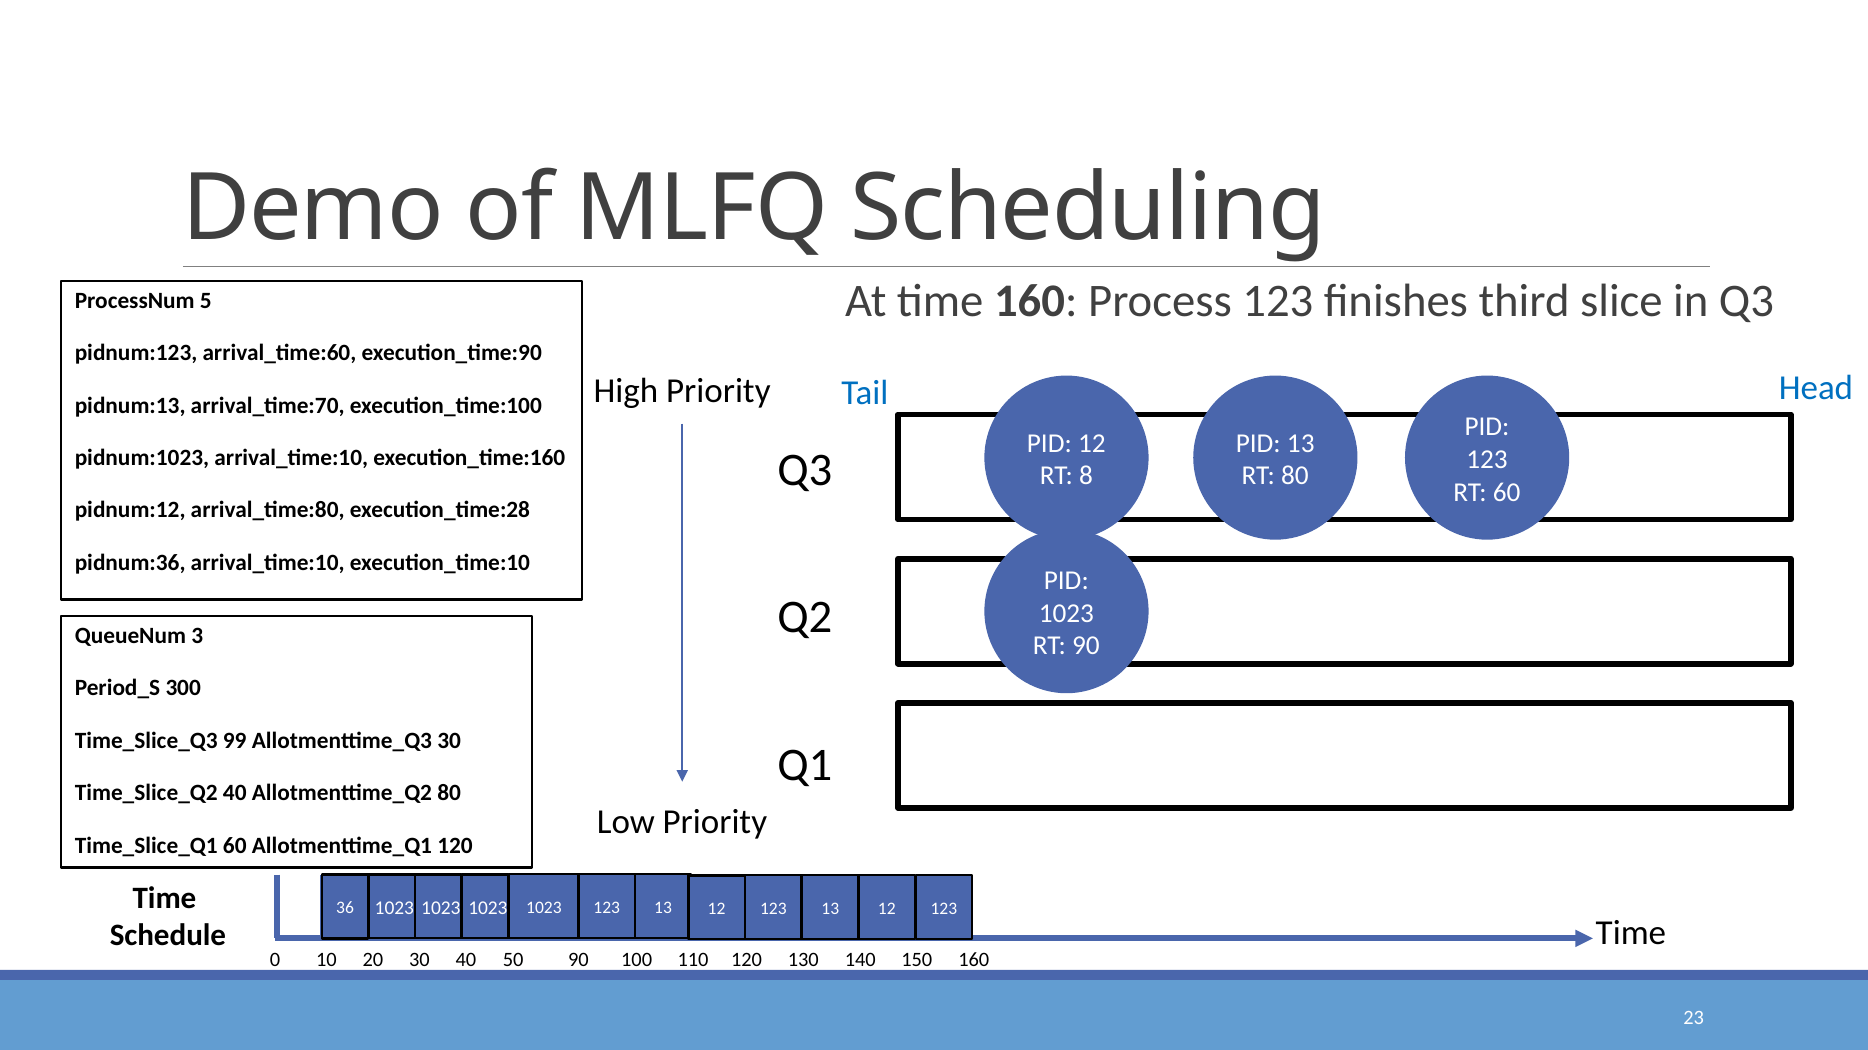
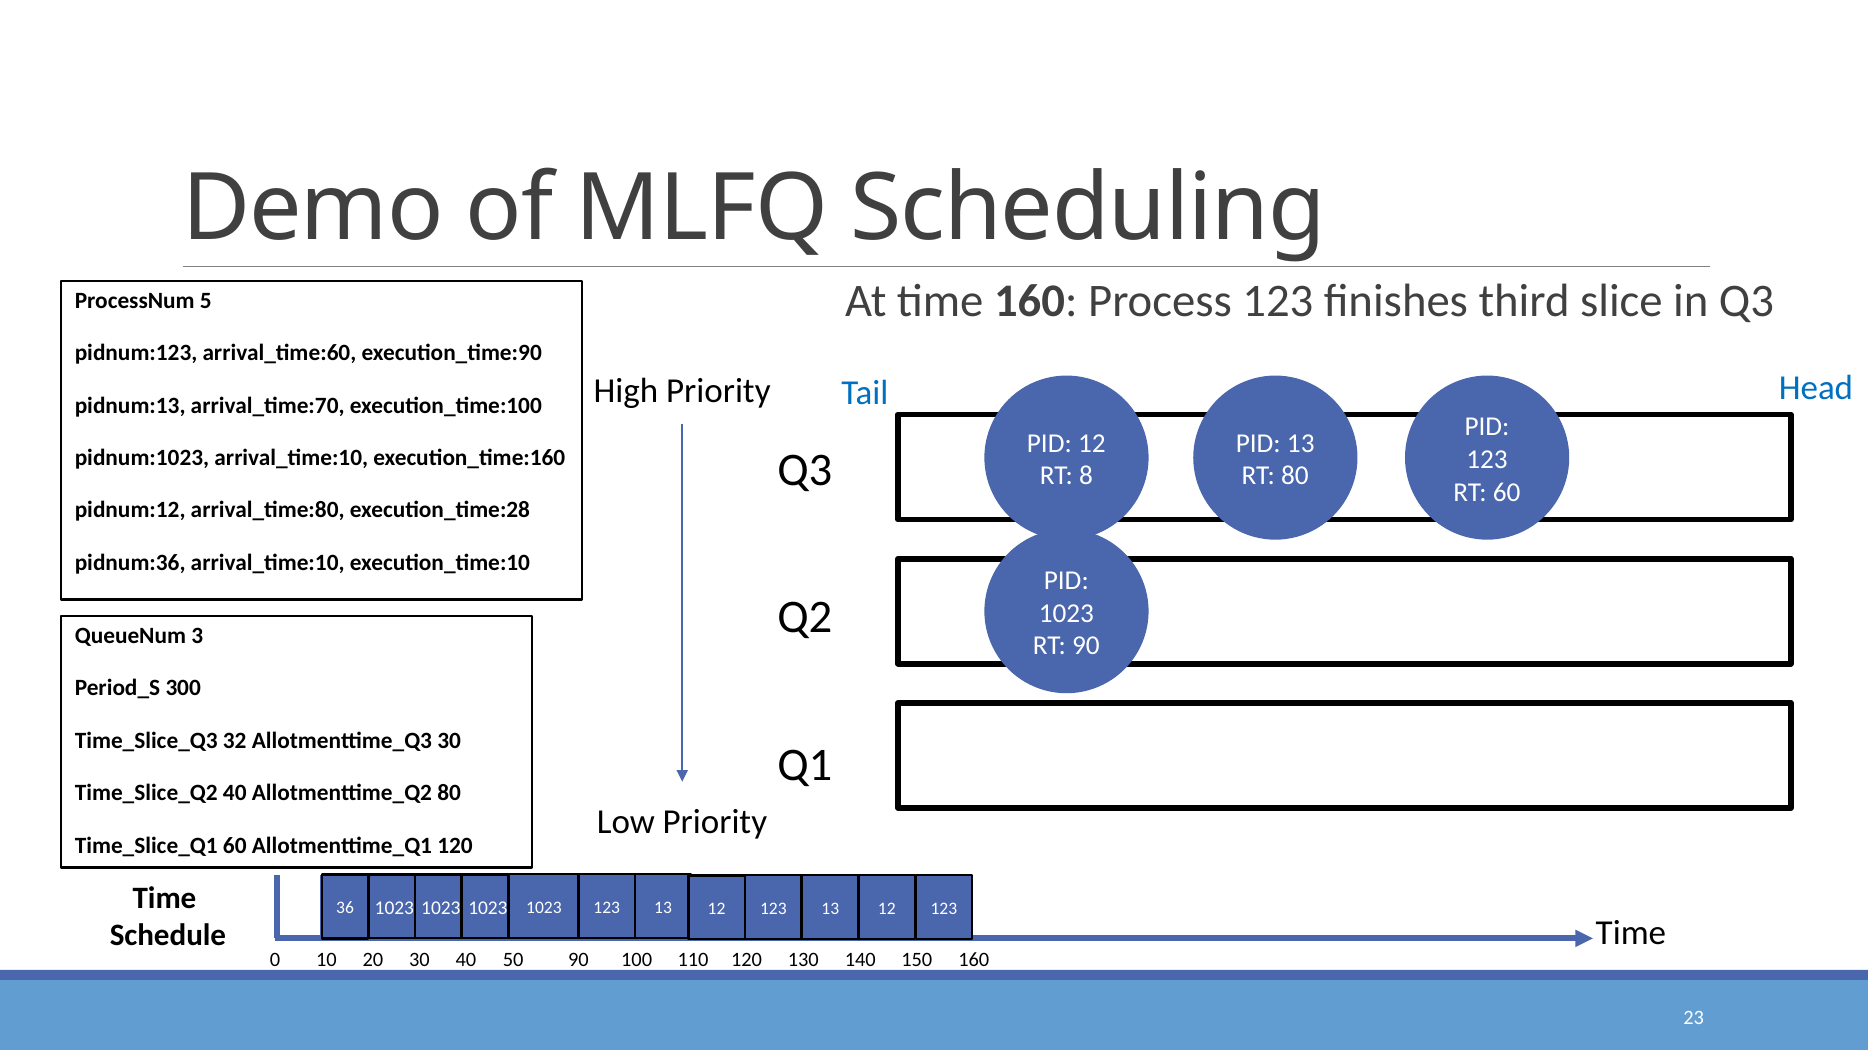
99: 99 -> 32
